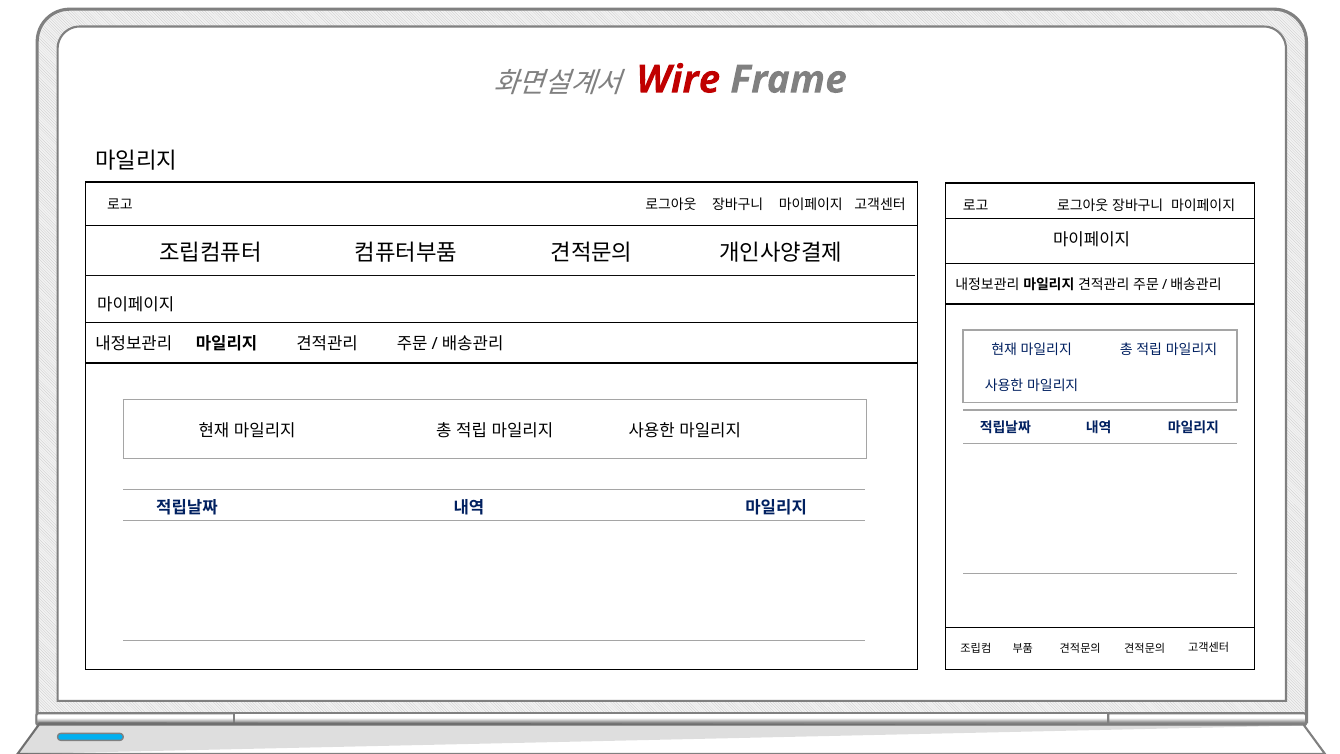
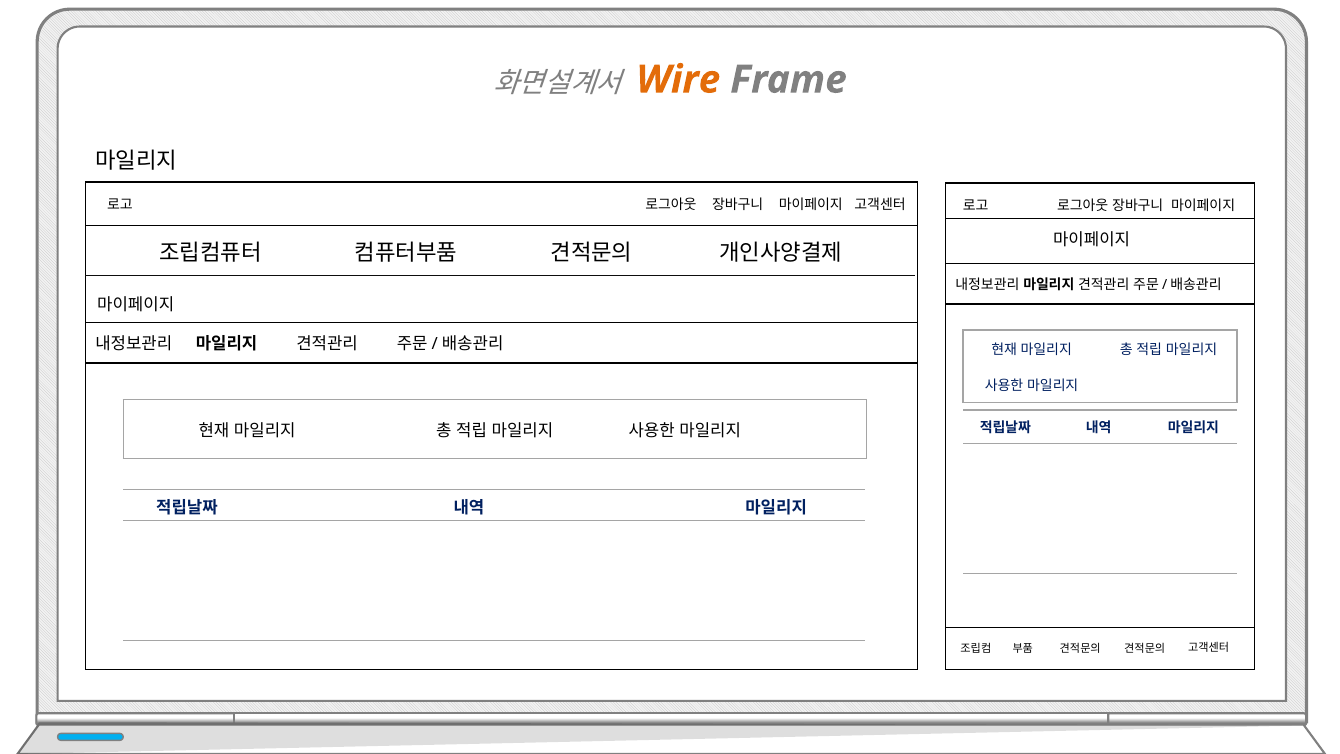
Wire colour: red -> orange
